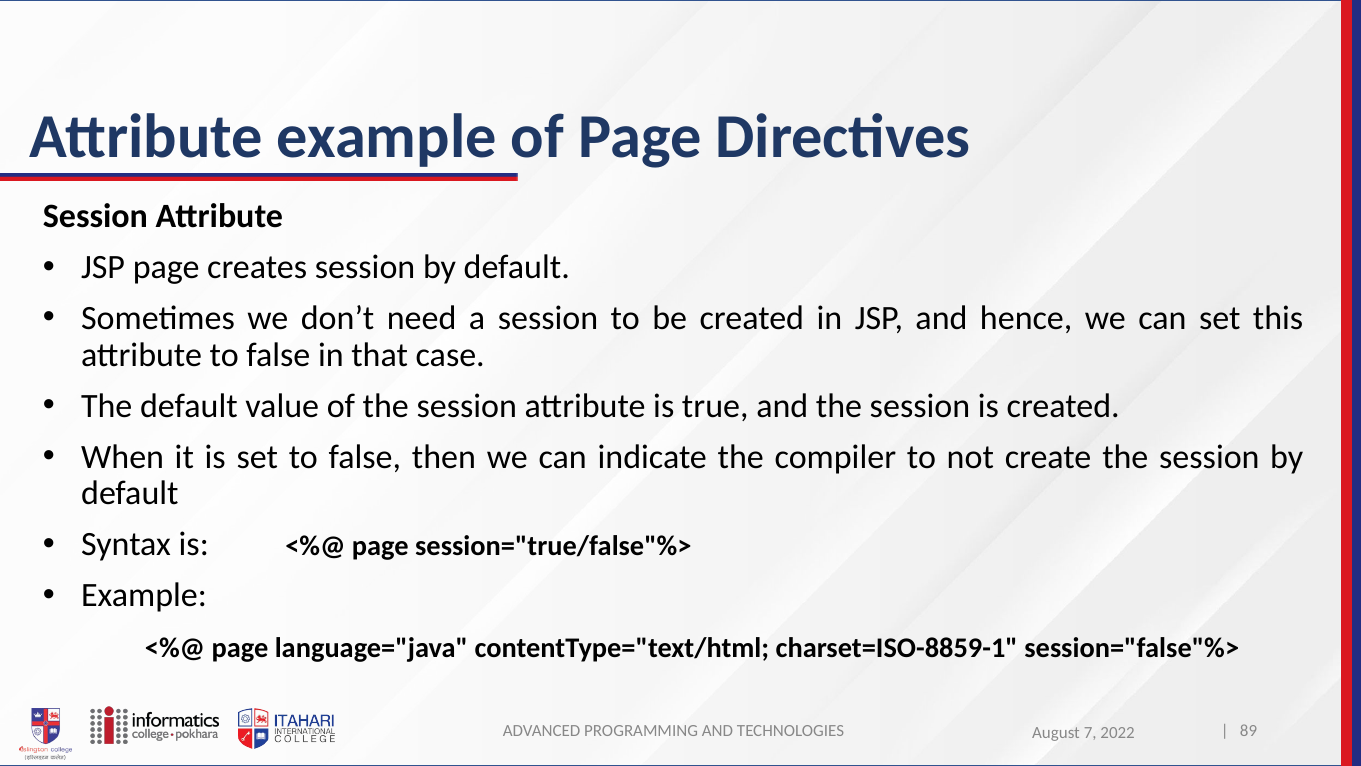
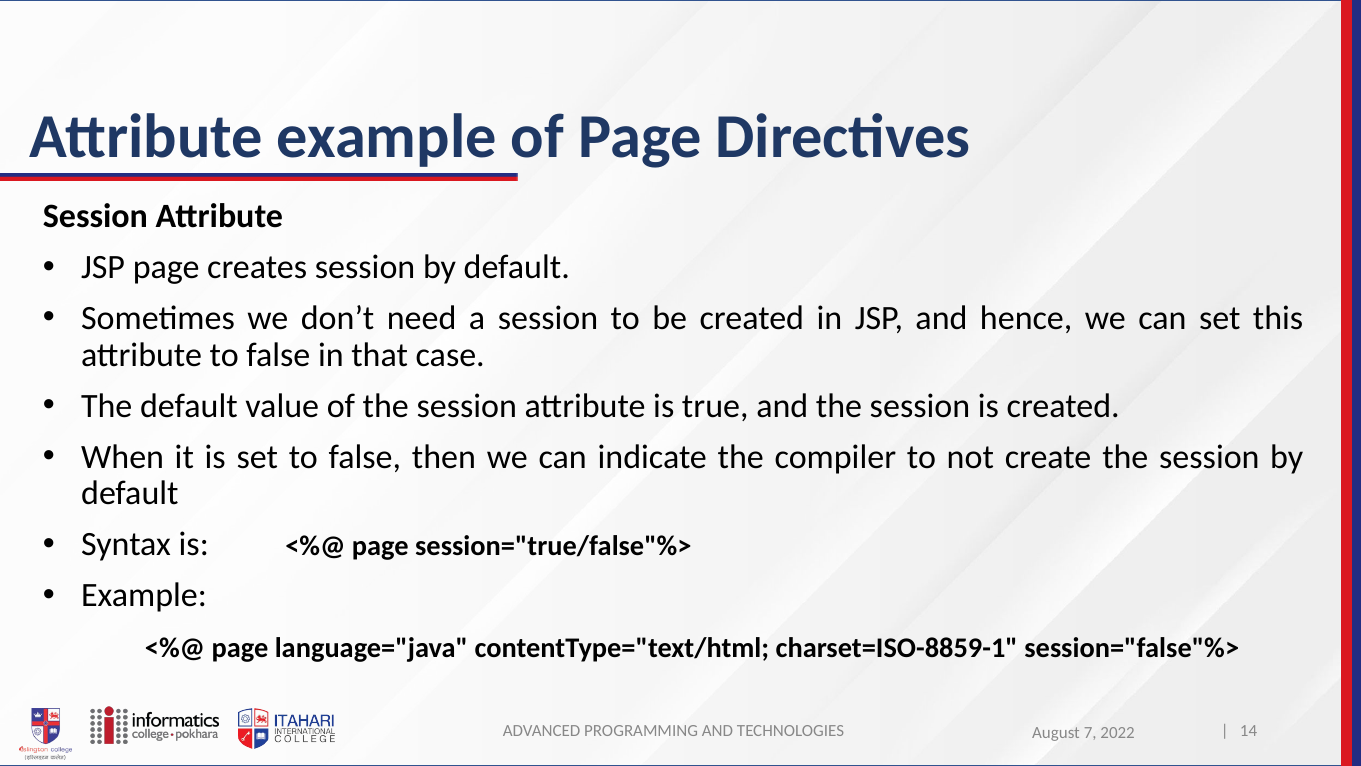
89: 89 -> 14
